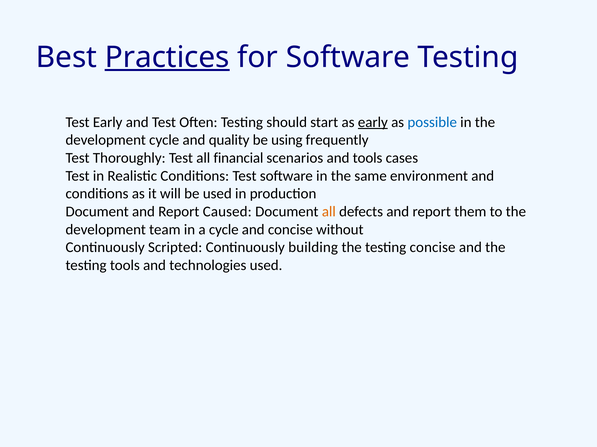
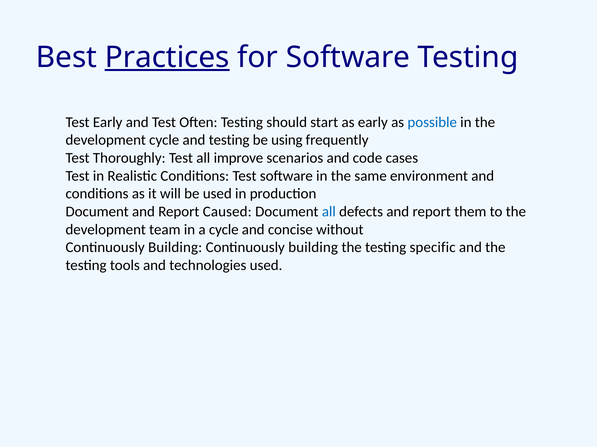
early at (373, 122) underline: present -> none
and quality: quality -> testing
financial: financial -> improve
and tools: tools -> code
all at (329, 212) colour: orange -> blue
Scripted at (175, 248): Scripted -> Building
testing concise: concise -> specific
